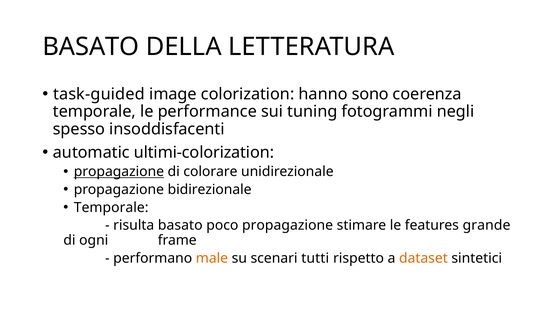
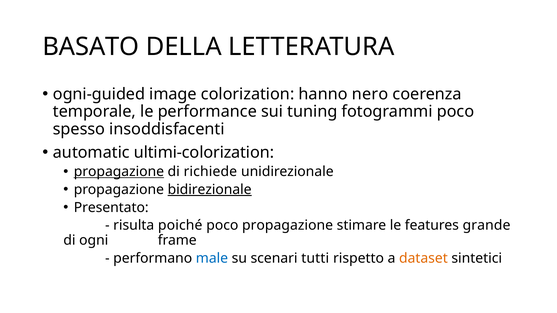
task-guided: task-guided -> ogni-guided
sono: sono -> nero
fotogrammi negli: negli -> poco
colorare: colorare -> richiede
bidirezionale underline: none -> present
Temporale at (111, 208): Temporale -> Presentato
risulta basato: basato -> poiché
male colour: orange -> blue
